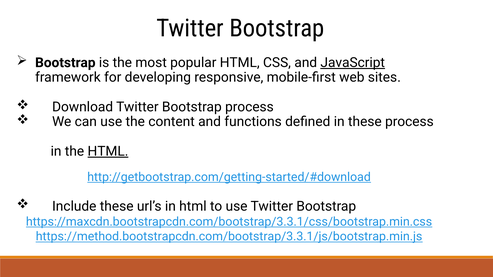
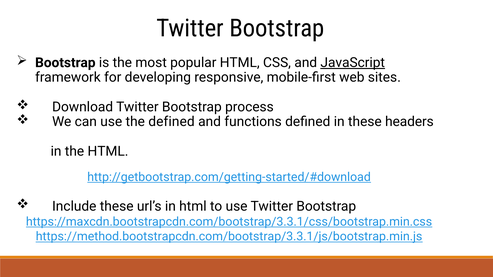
the content: content -> defined
these process: process -> headers
HTML at (108, 151) underline: present -> none
